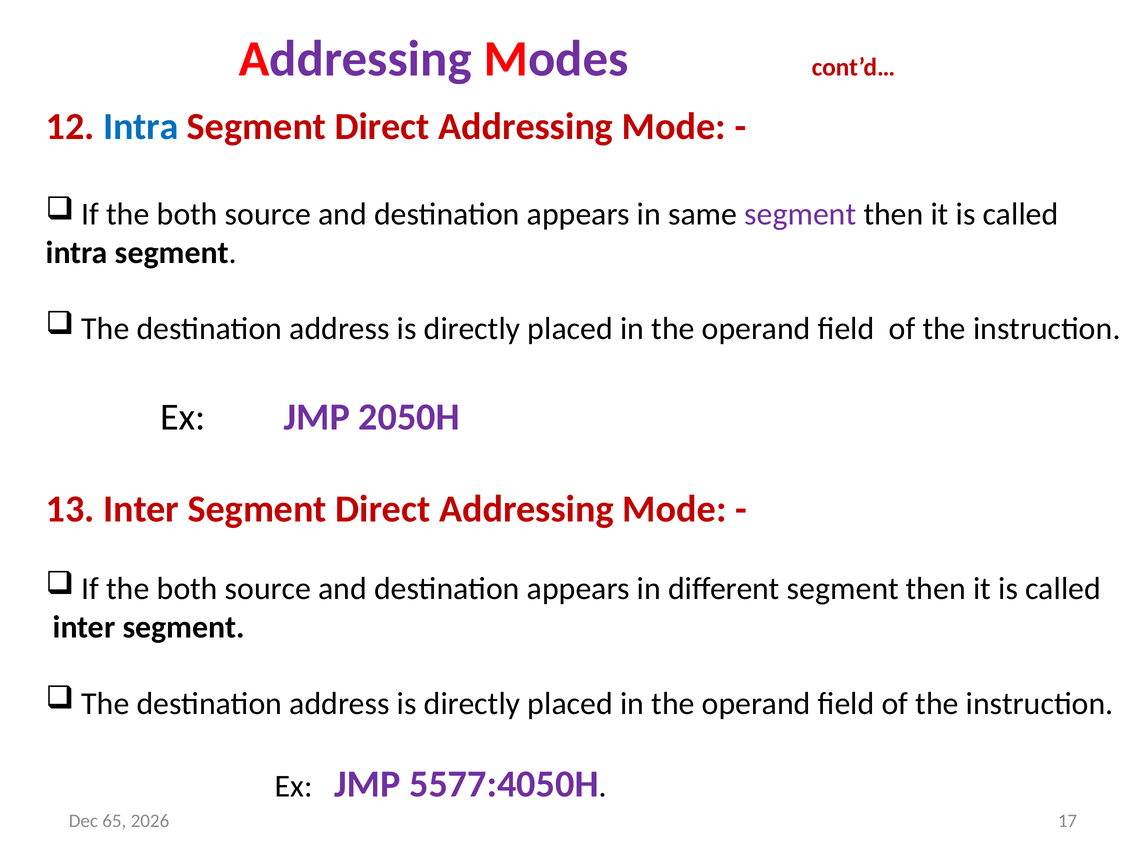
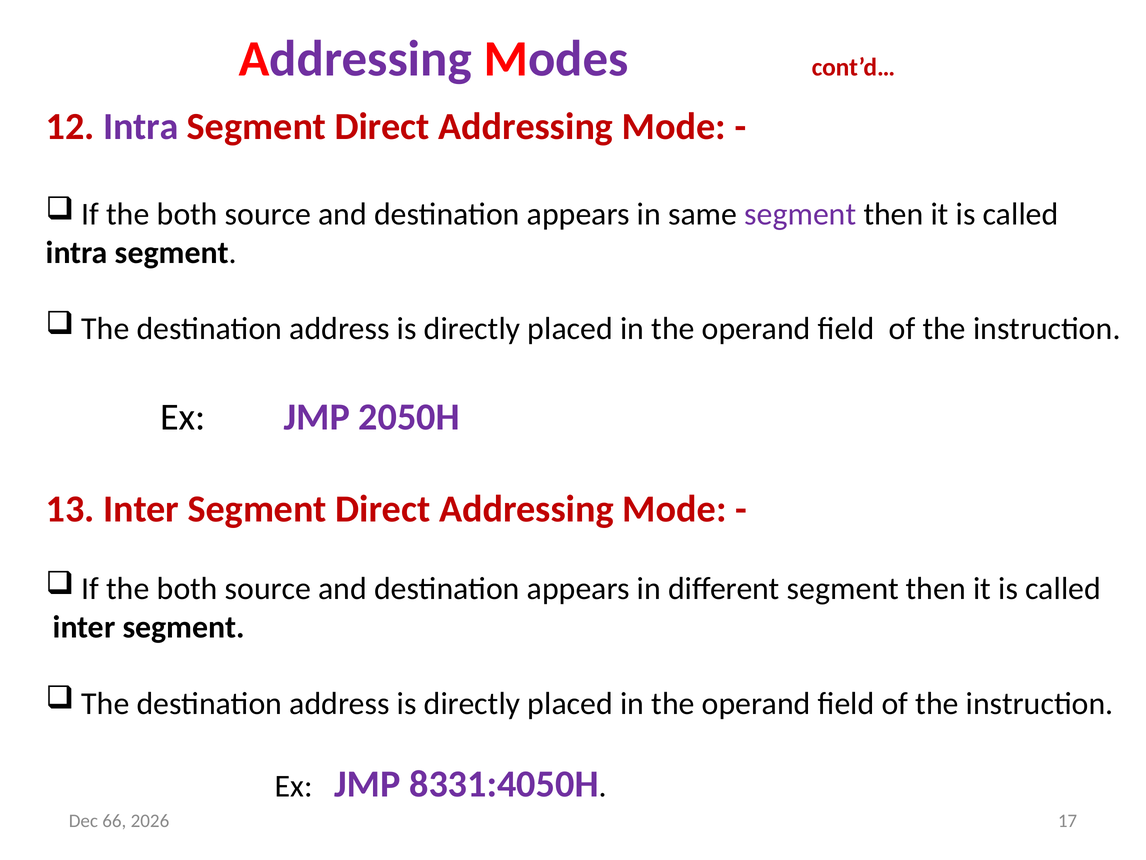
Intra at (141, 127) colour: blue -> purple
5577:4050H: 5577:4050H -> 8331:4050H
65: 65 -> 66
